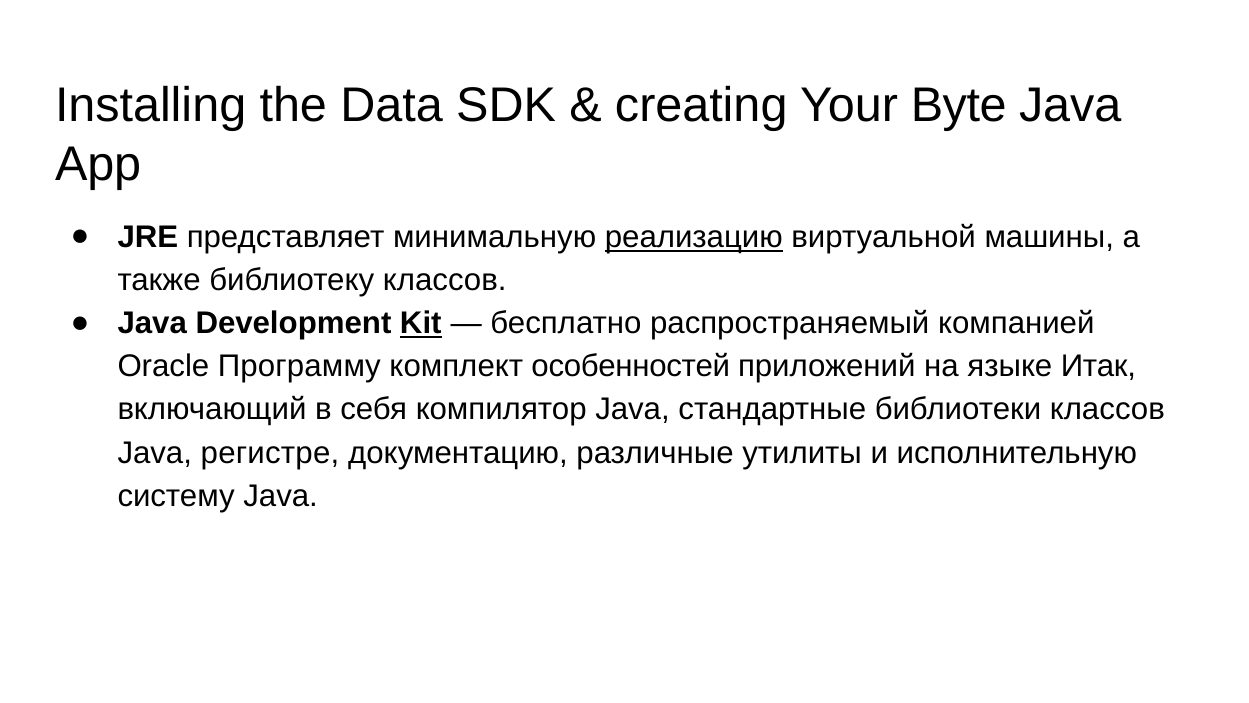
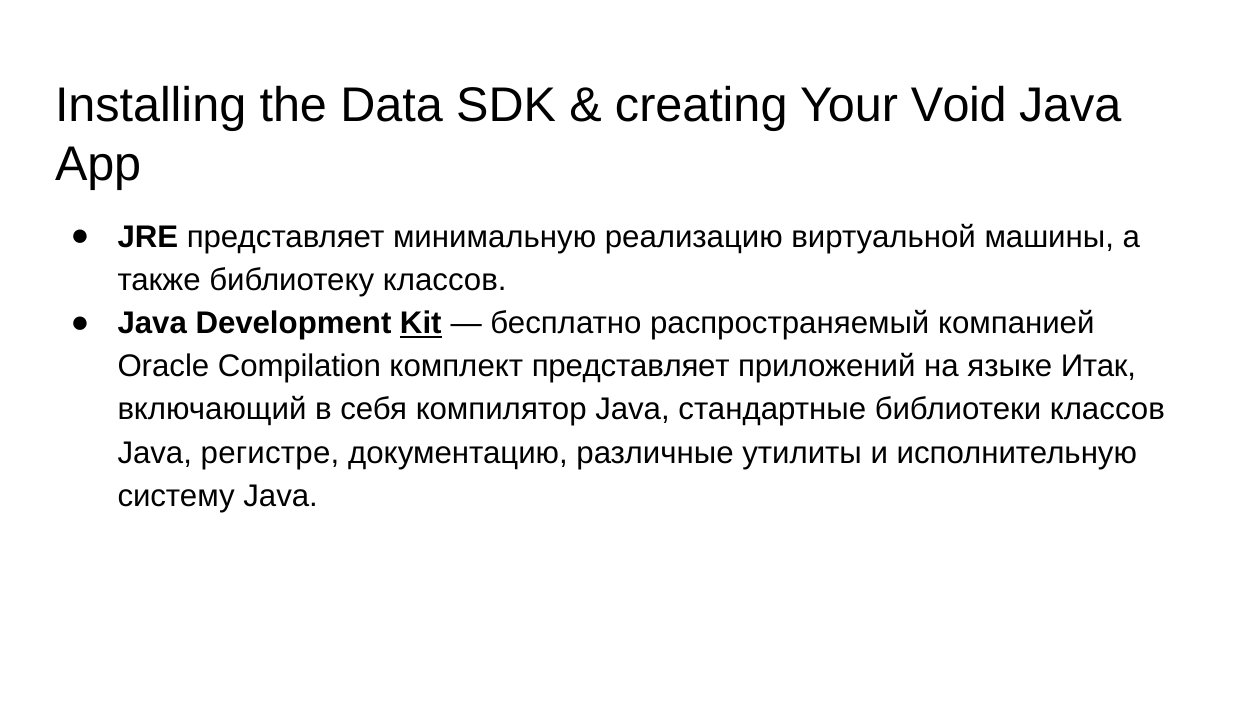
Byte: Byte -> Void
реализацию underline: present -> none
Программу: Программу -> Compilation
комплект особенностей: особенностей -> представляет
